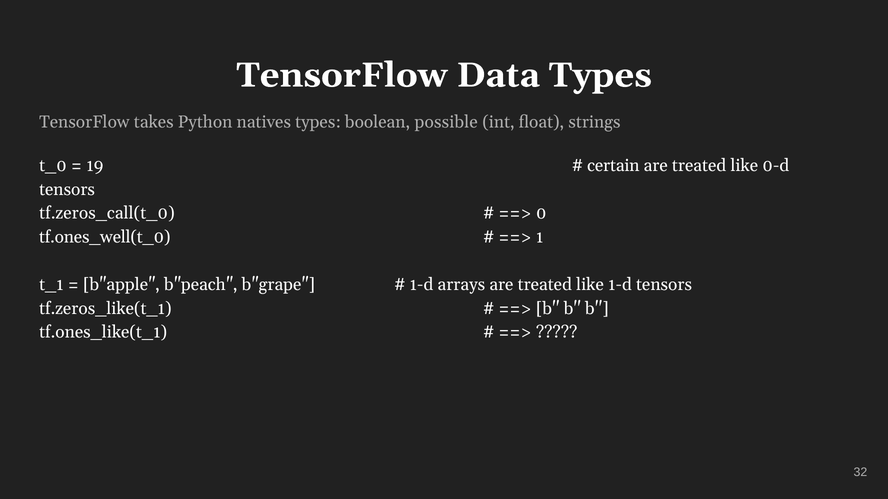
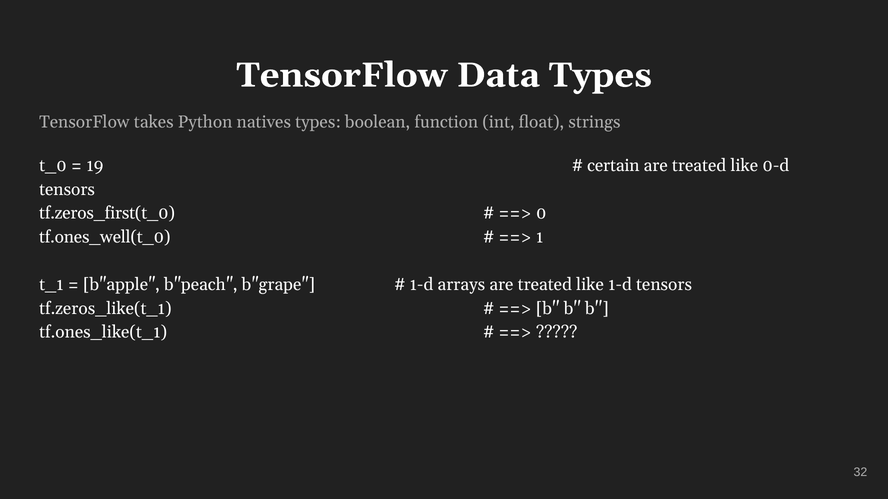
possible: possible -> function
tf.zeros_call(t_0: tf.zeros_call(t_0 -> tf.zeros_first(t_0
